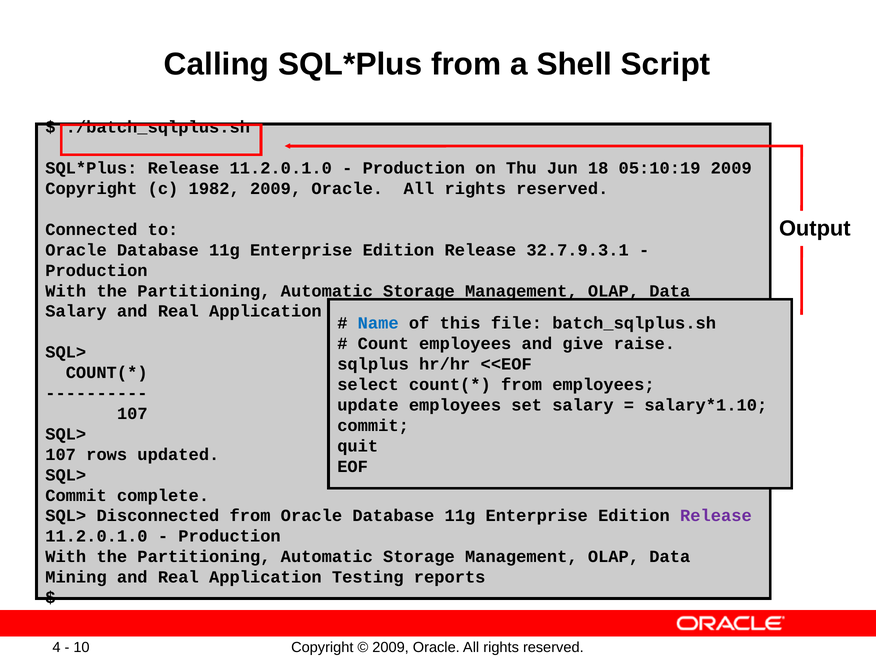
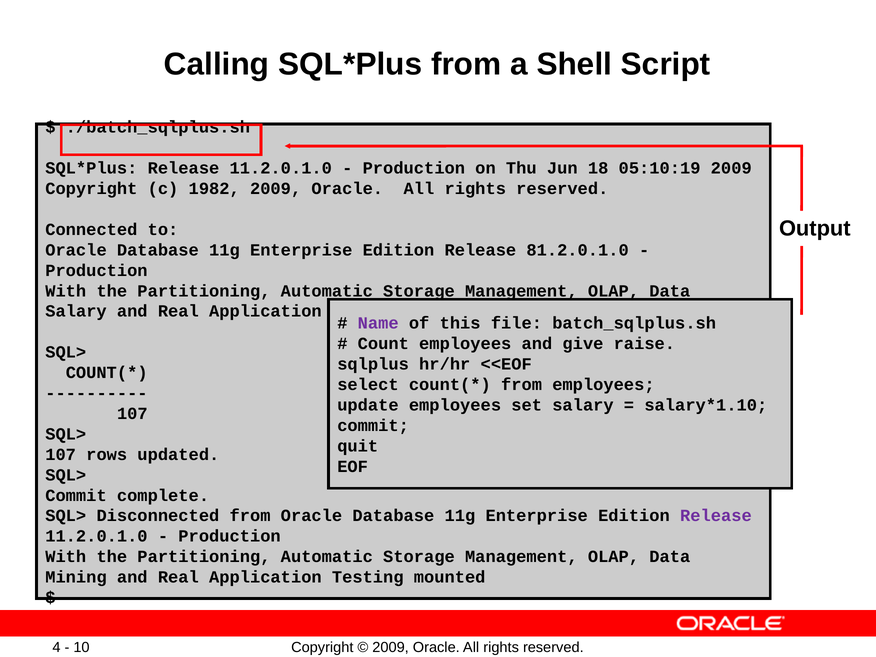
32.7.9.3.1: 32.7.9.3.1 -> 81.2.0.1.0
Name colour: blue -> purple
reports: reports -> mounted
